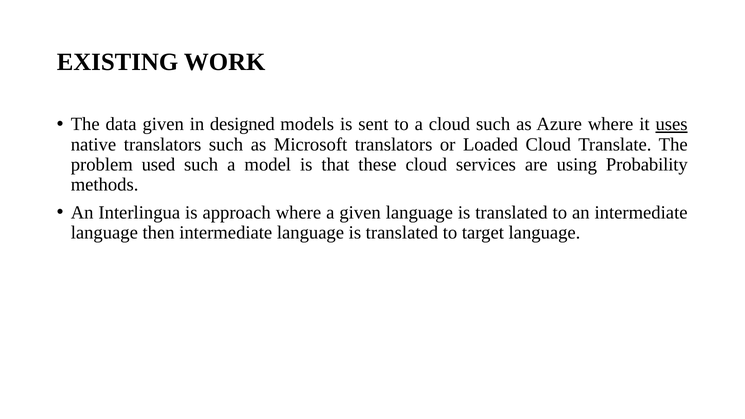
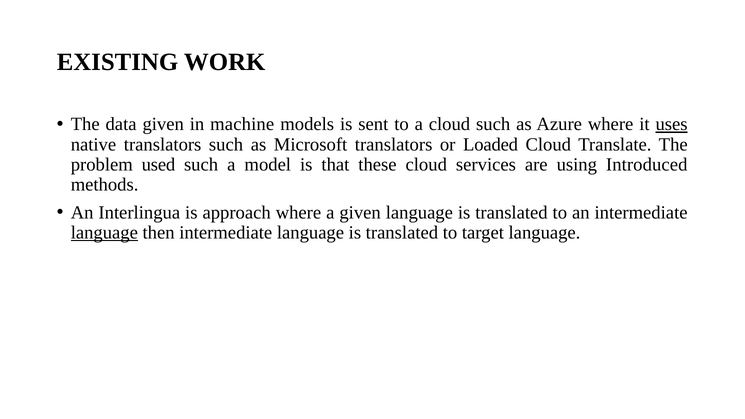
designed: designed -> machine
Probability: Probability -> Introduced
language at (104, 233) underline: none -> present
